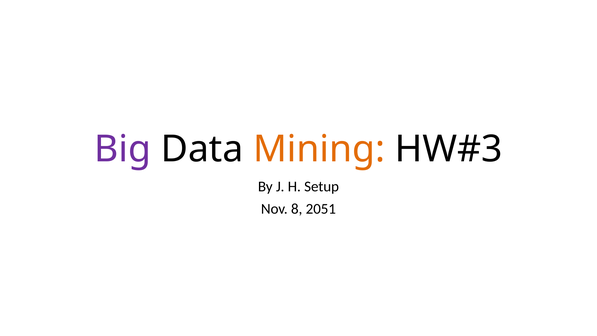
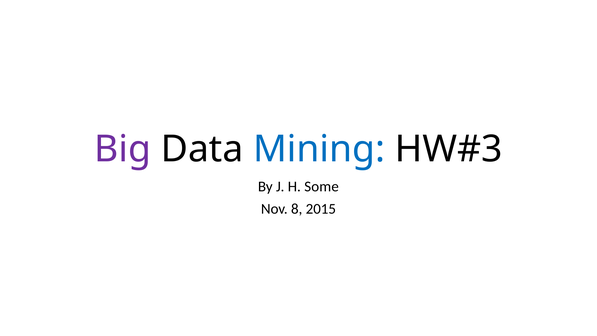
Mining colour: orange -> blue
Setup: Setup -> Some
2051: 2051 -> 2015
